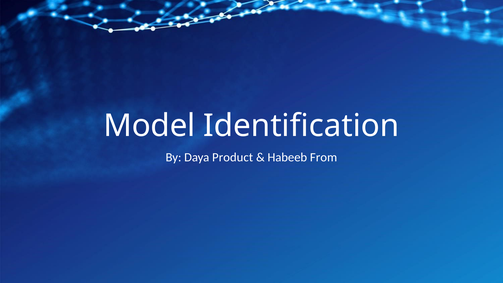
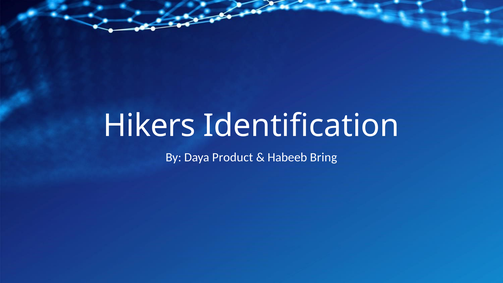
Model: Model -> Hikers
From: From -> Bring
